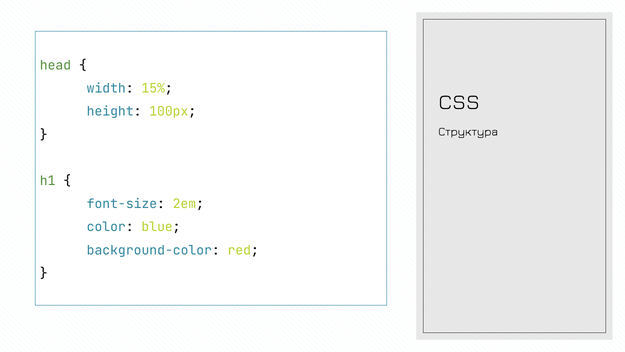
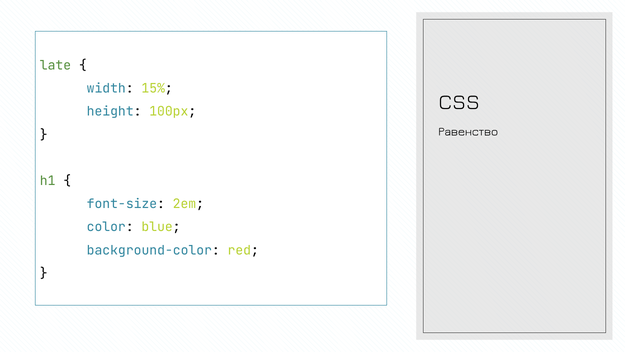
head: head -> late
Структура: Структура -> Равенство
